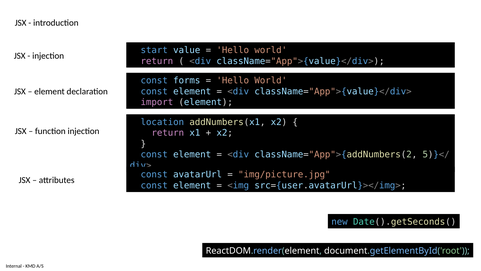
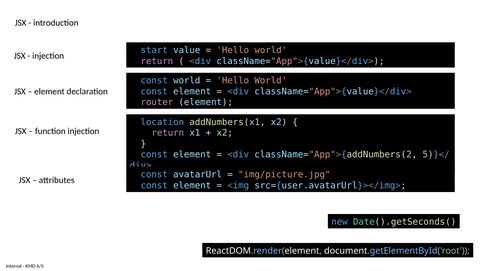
const forms: forms -> world
import: import -> router
